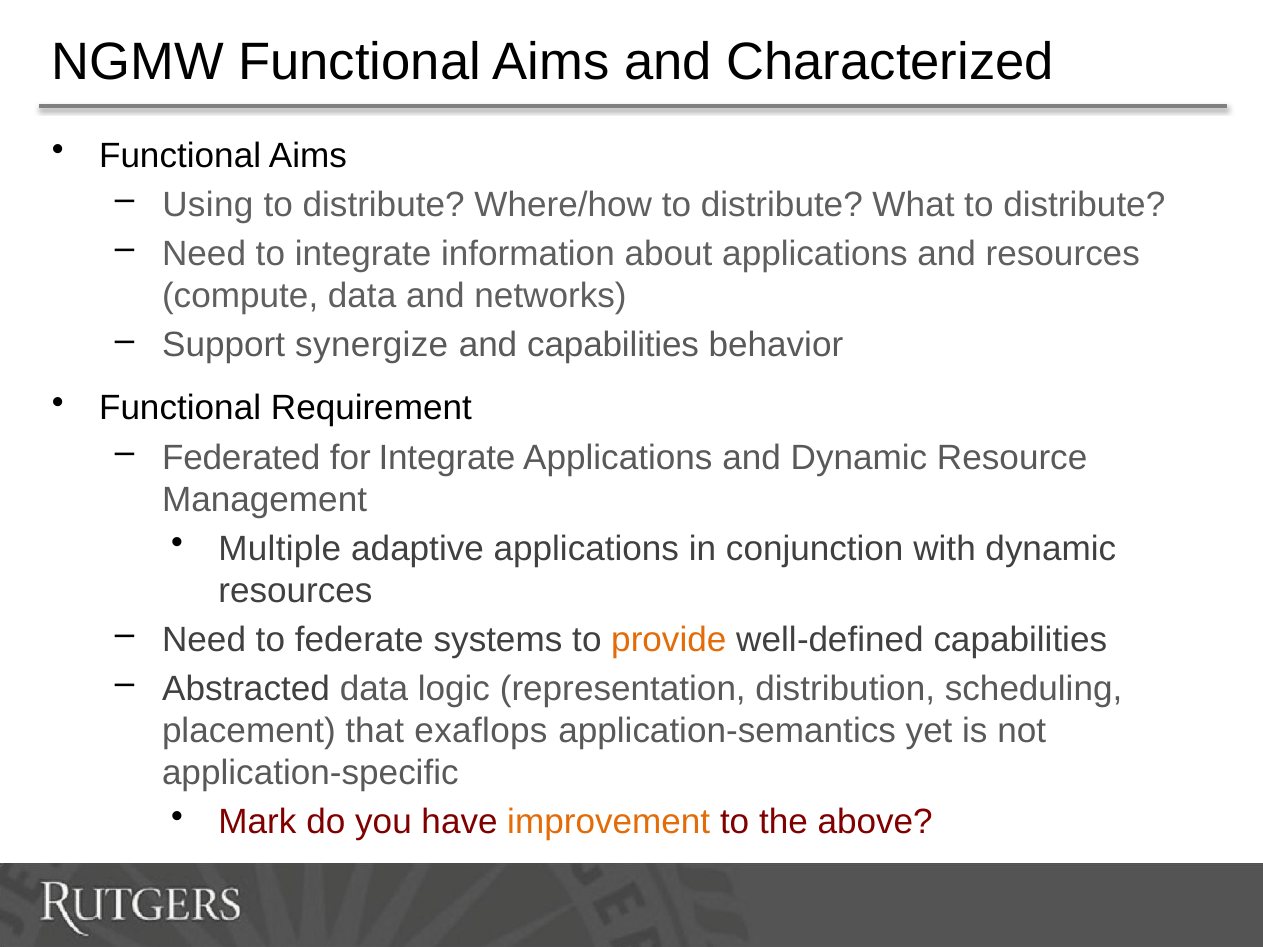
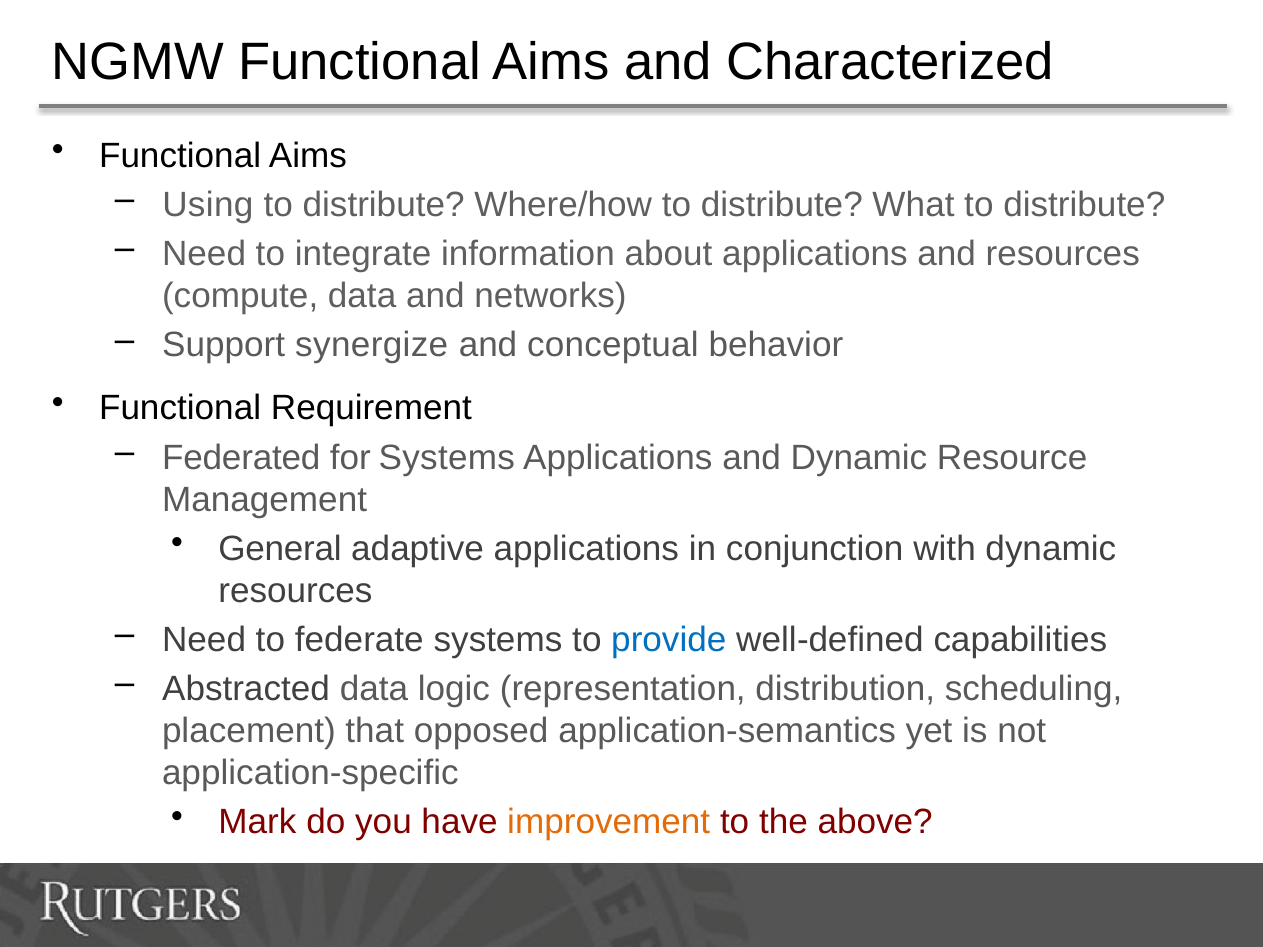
and capabilities: capabilities -> conceptual
for Integrate: Integrate -> Systems
Multiple: Multiple -> General
provide colour: orange -> blue
exaflops: exaflops -> opposed
